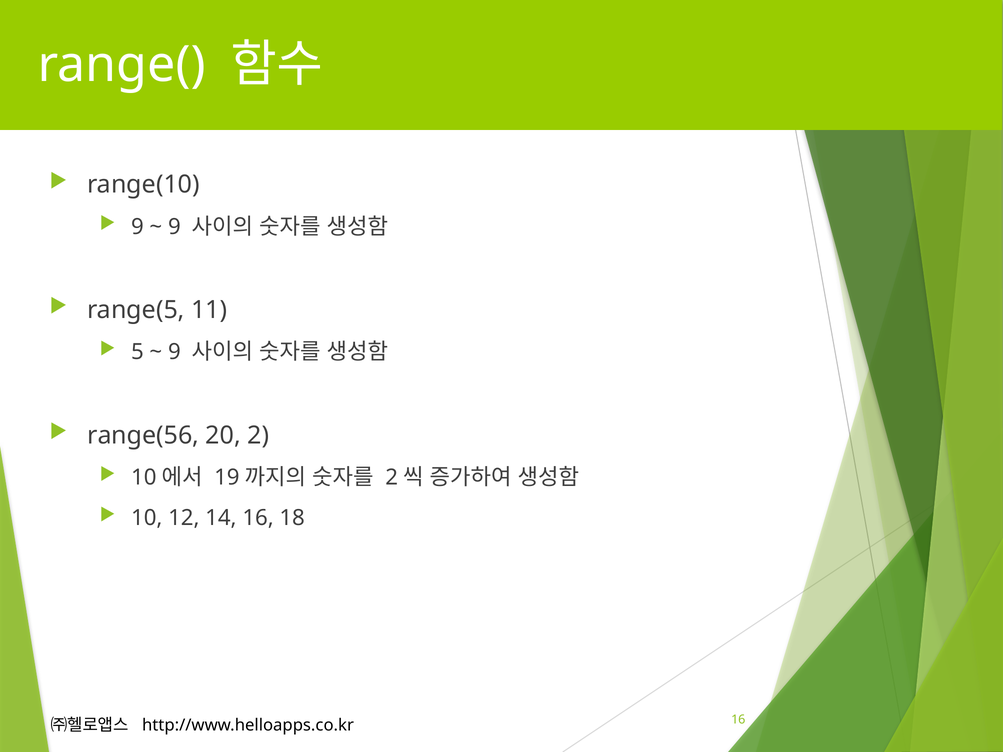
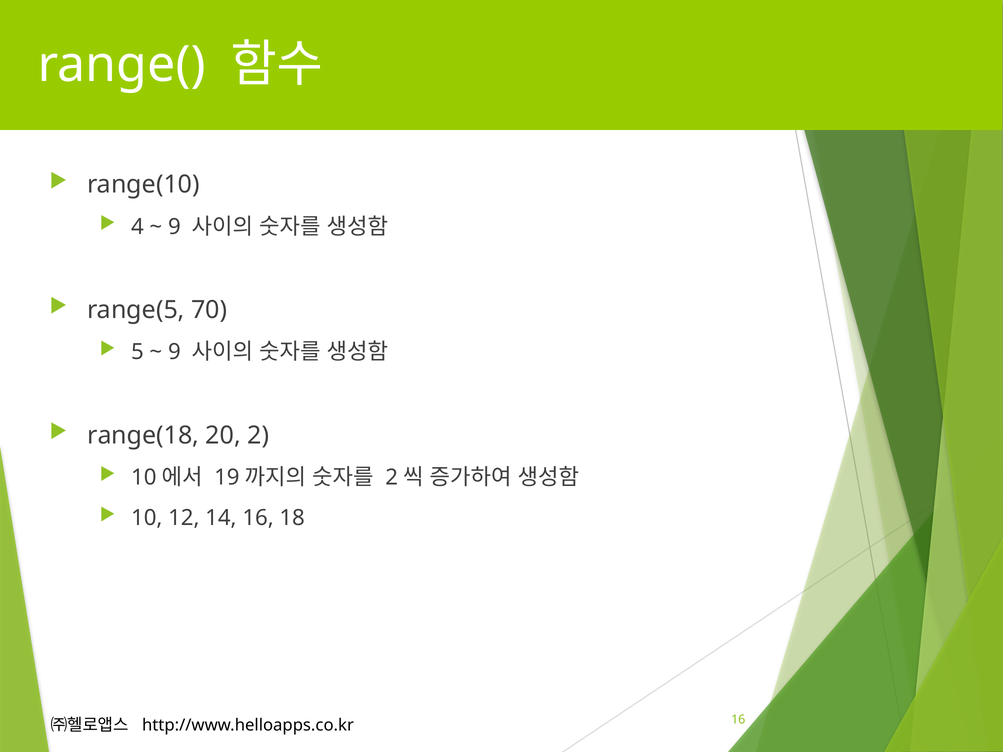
9 at (137, 227): 9 -> 4
11: 11 -> 70
range(56: range(56 -> range(18
